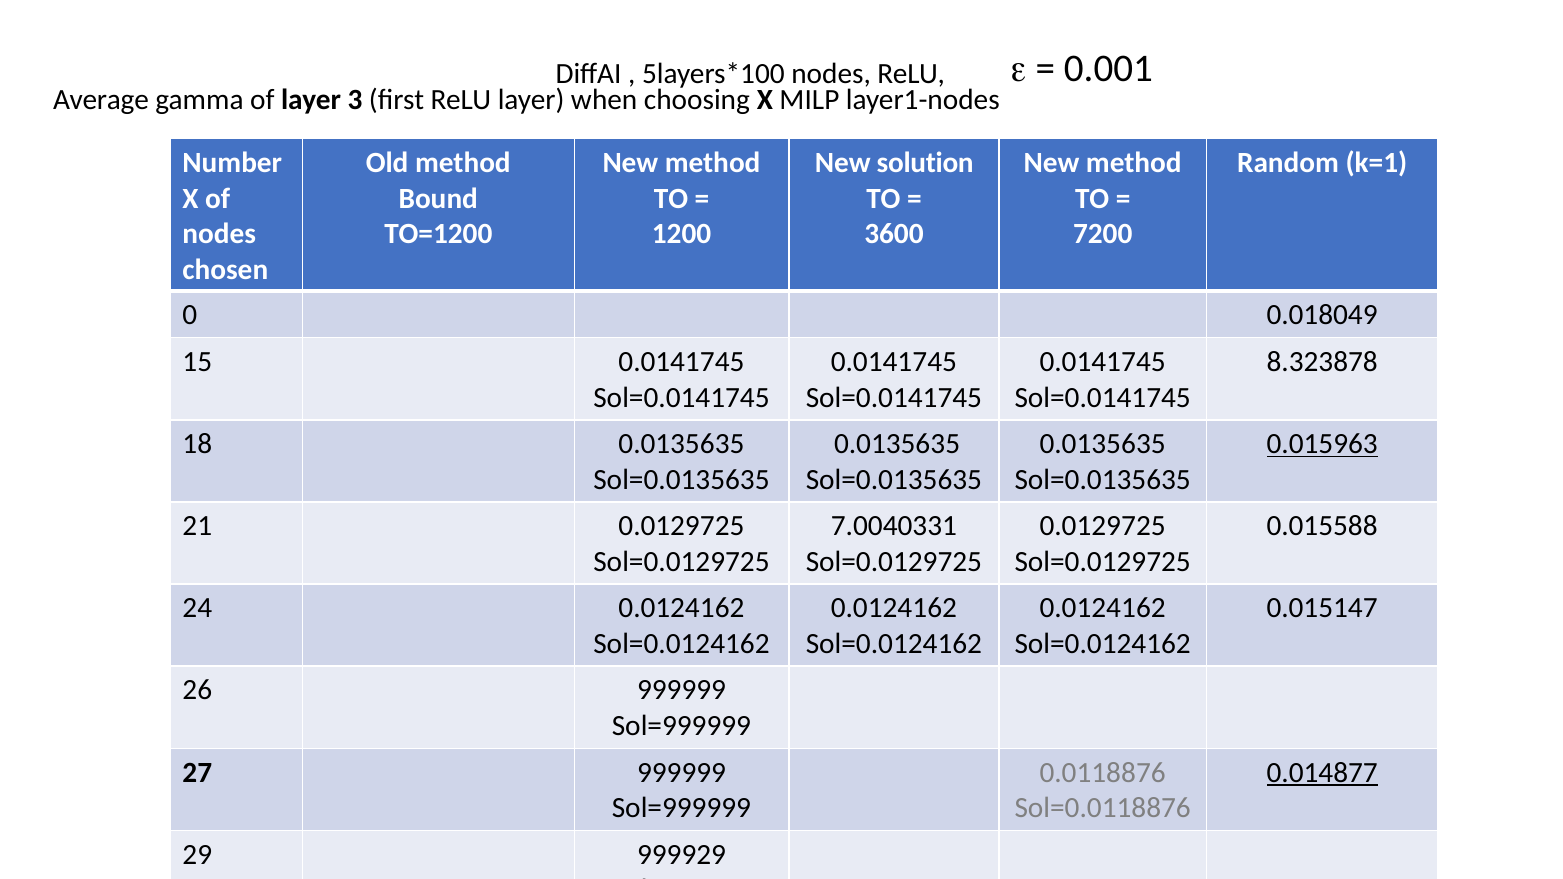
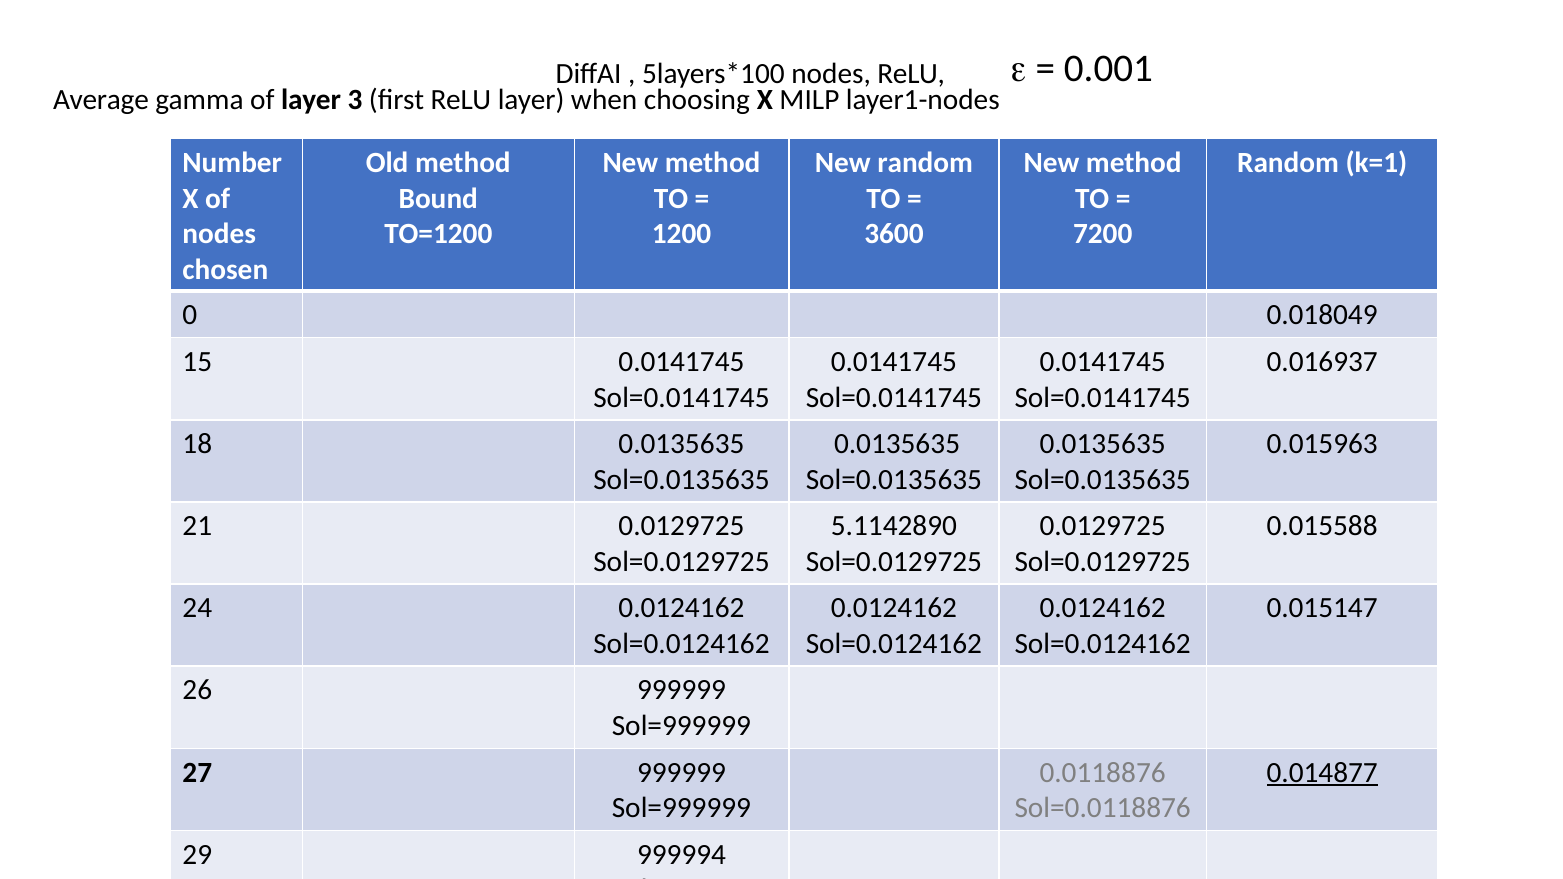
New solution: solution -> random
8.323878: 8.323878 -> 0.016937
0.015963 underline: present -> none
7.0040331: 7.0040331 -> 5.1142890
999929: 999929 -> 999994
